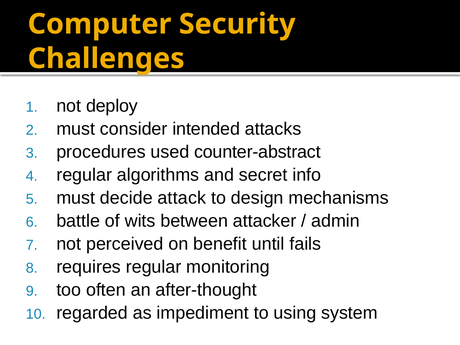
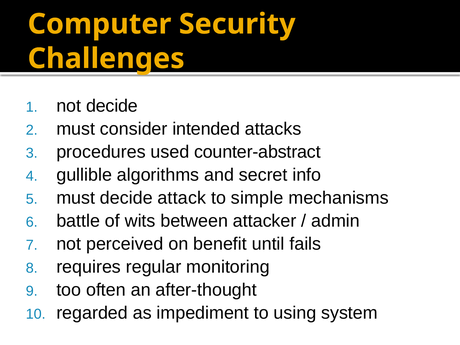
not deploy: deploy -> decide
regular at (84, 175): regular -> gullible
design: design -> simple
